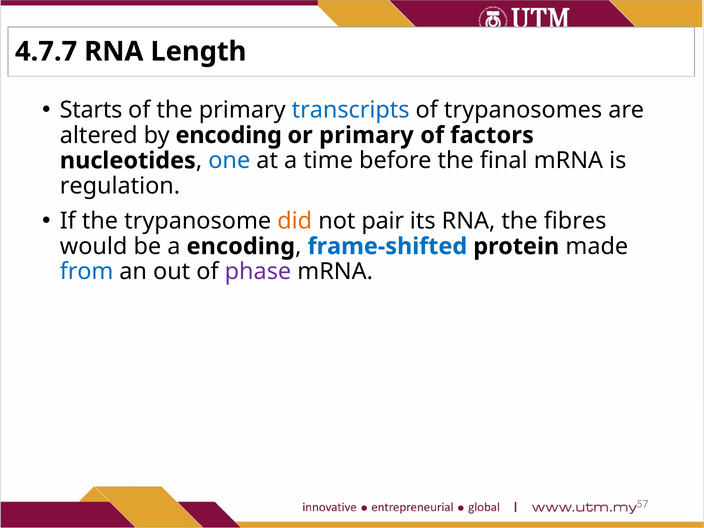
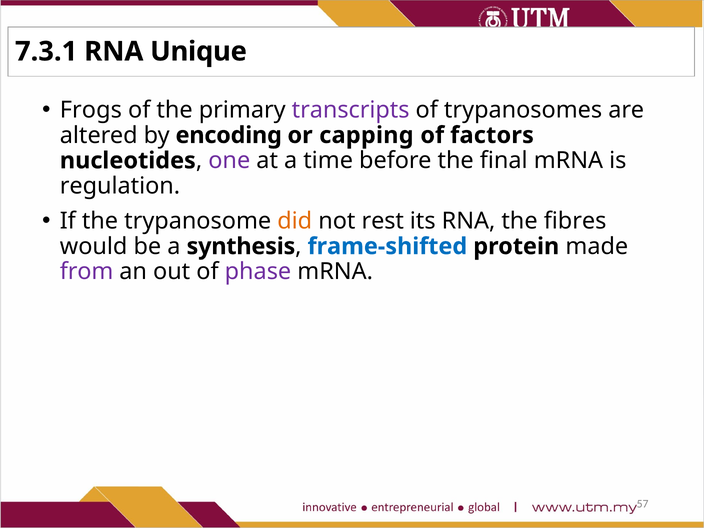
4.7.7: 4.7.7 -> 7.3.1
Length: Length -> Unique
Starts: Starts -> Frogs
transcripts colour: blue -> purple
or primary: primary -> capping
one colour: blue -> purple
pair: pair -> rest
a encoding: encoding -> synthesis
from colour: blue -> purple
